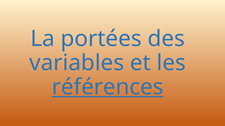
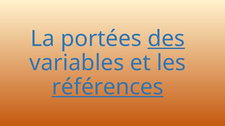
des underline: none -> present
